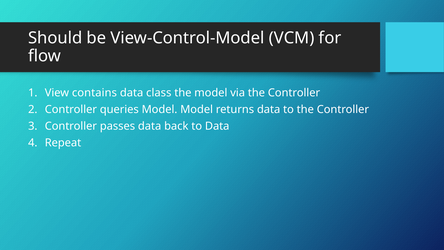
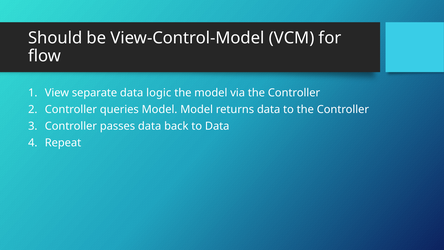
contains: contains -> separate
class: class -> logic
